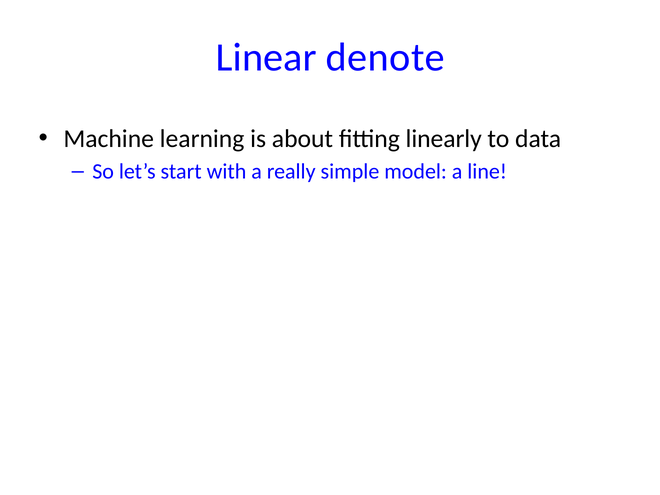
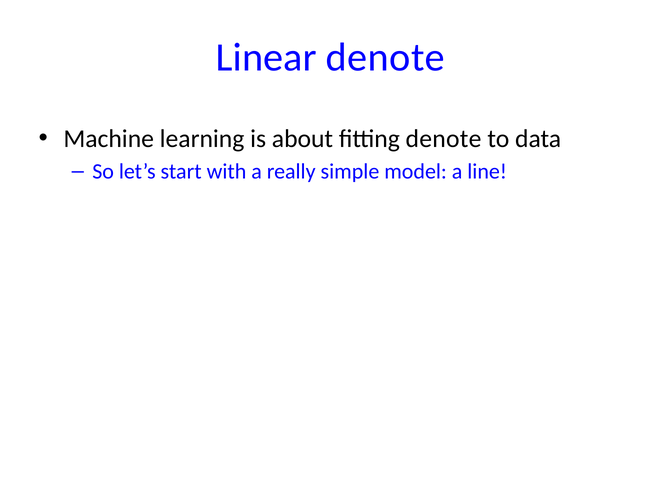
fitting linearly: linearly -> denote
